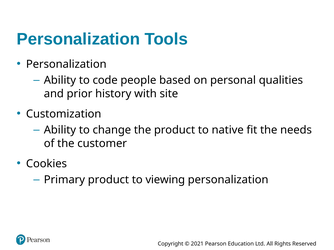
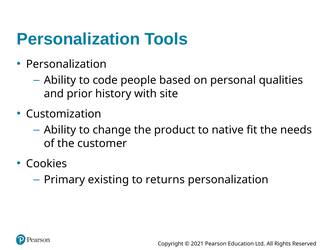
Primary product: product -> existing
viewing: viewing -> returns
